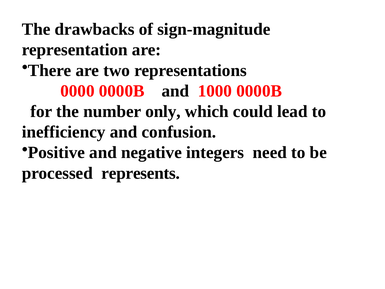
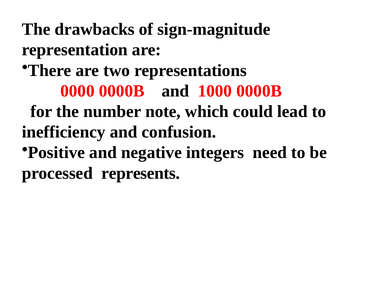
only: only -> note
